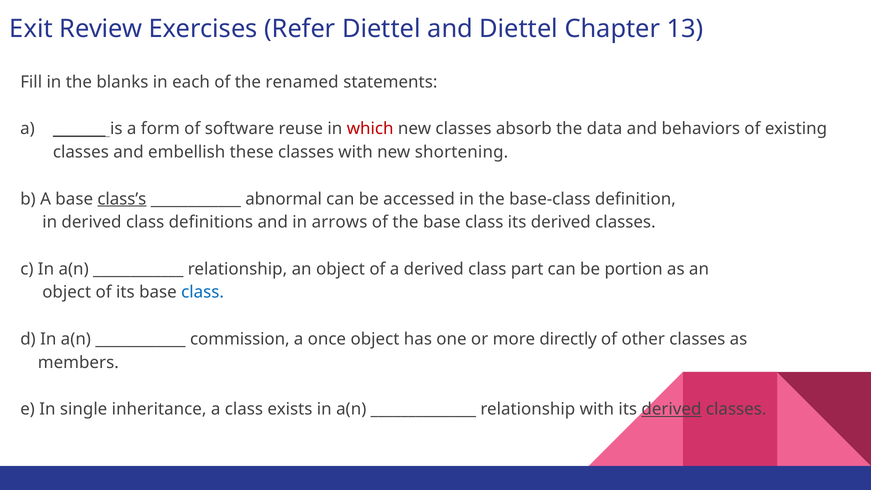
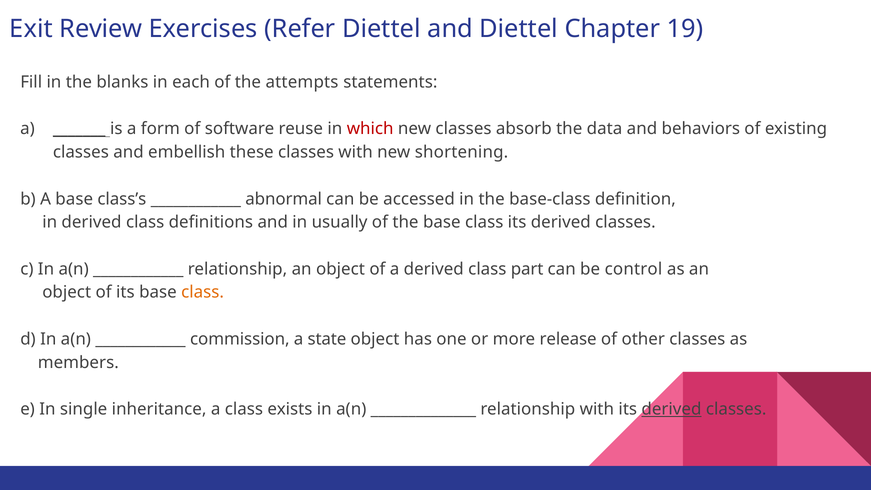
13: 13 -> 19
renamed: renamed -> attempts
class’s underline: present -> none
arrows: arrows -> usually
portion: portion -> control
class at (203, 292) colour: blue -> orange
once: once -> state
directly: directly -> release
